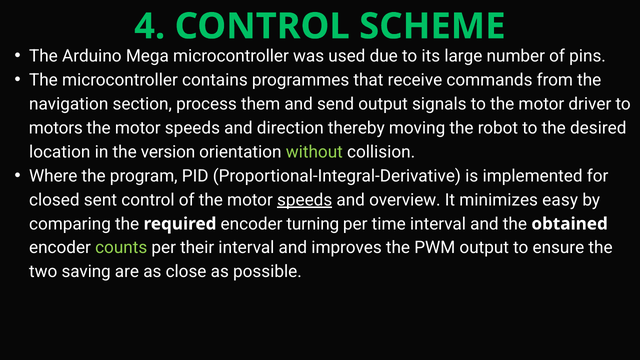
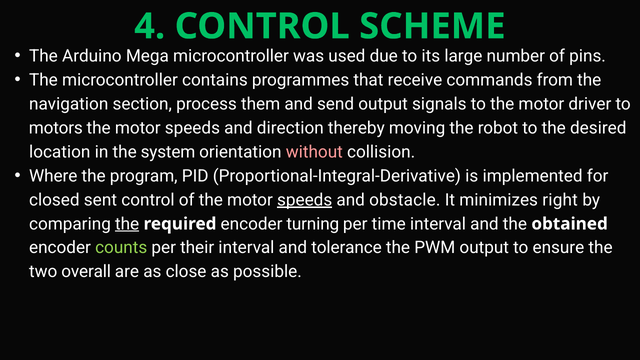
version: version -> system
without colour: light green -> pink
overview: overview -> obstacle
easy: easy -> right
the at (127, 224) underline: none -> present
improves: improves -> tolerance
saving: saving -> overall
